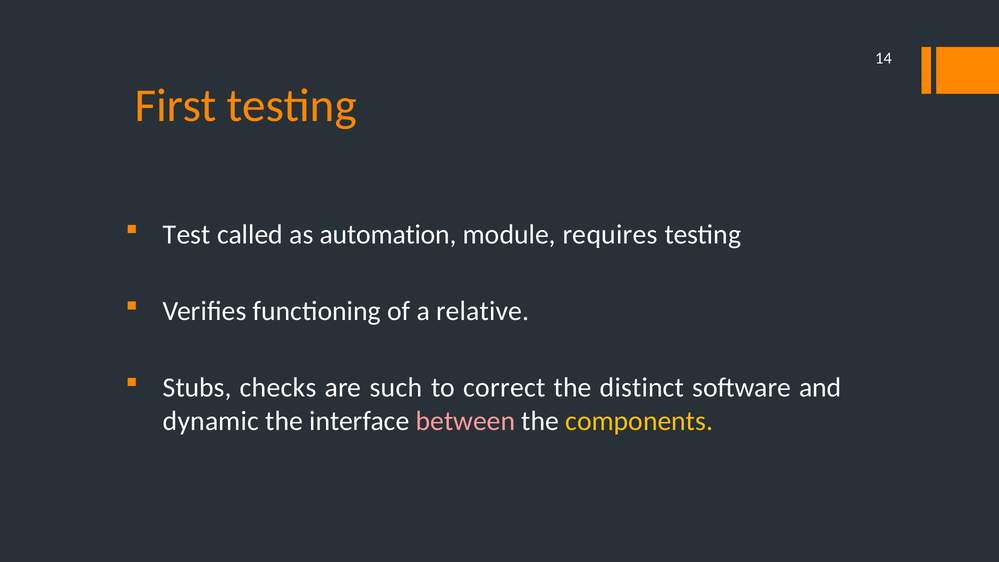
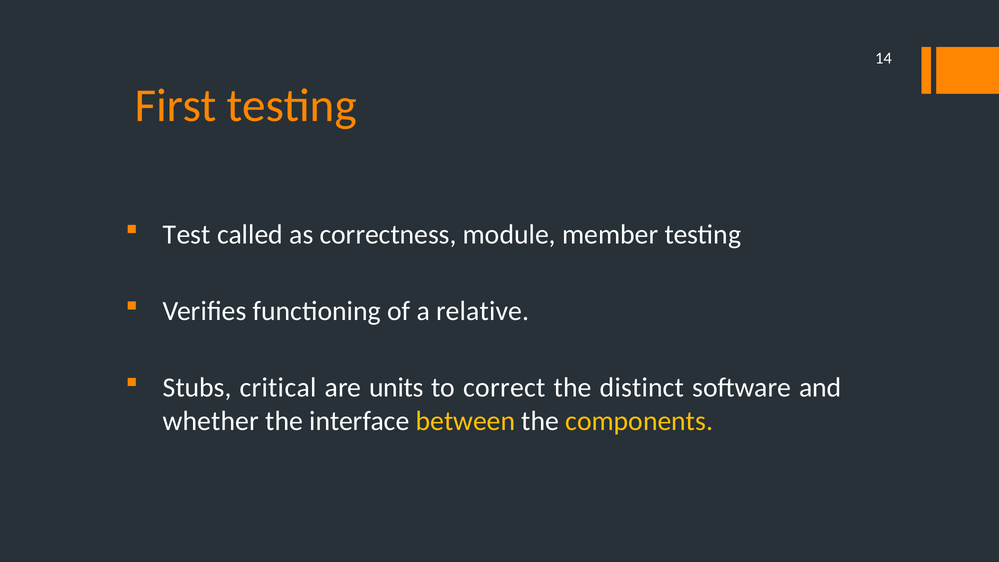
automation: automation -> correctness
requires: requires -> member
checks: checks -> critical
such: such -> units
dynamic: dynamic -> whether
between colour: pink -> yellow
